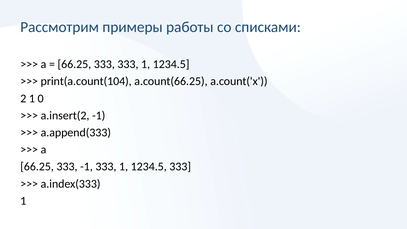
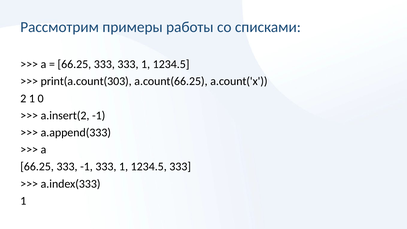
print(a.count(104: print(a.count(104 -> print(a.count(303
